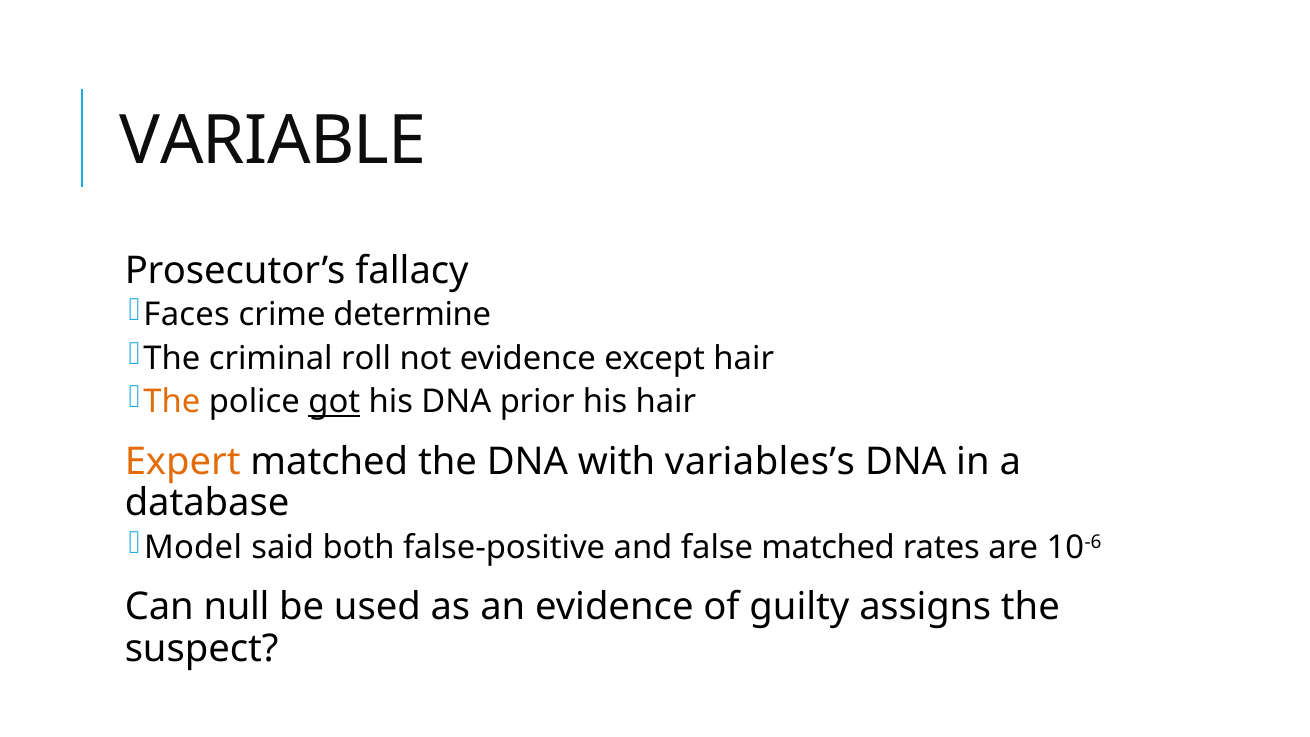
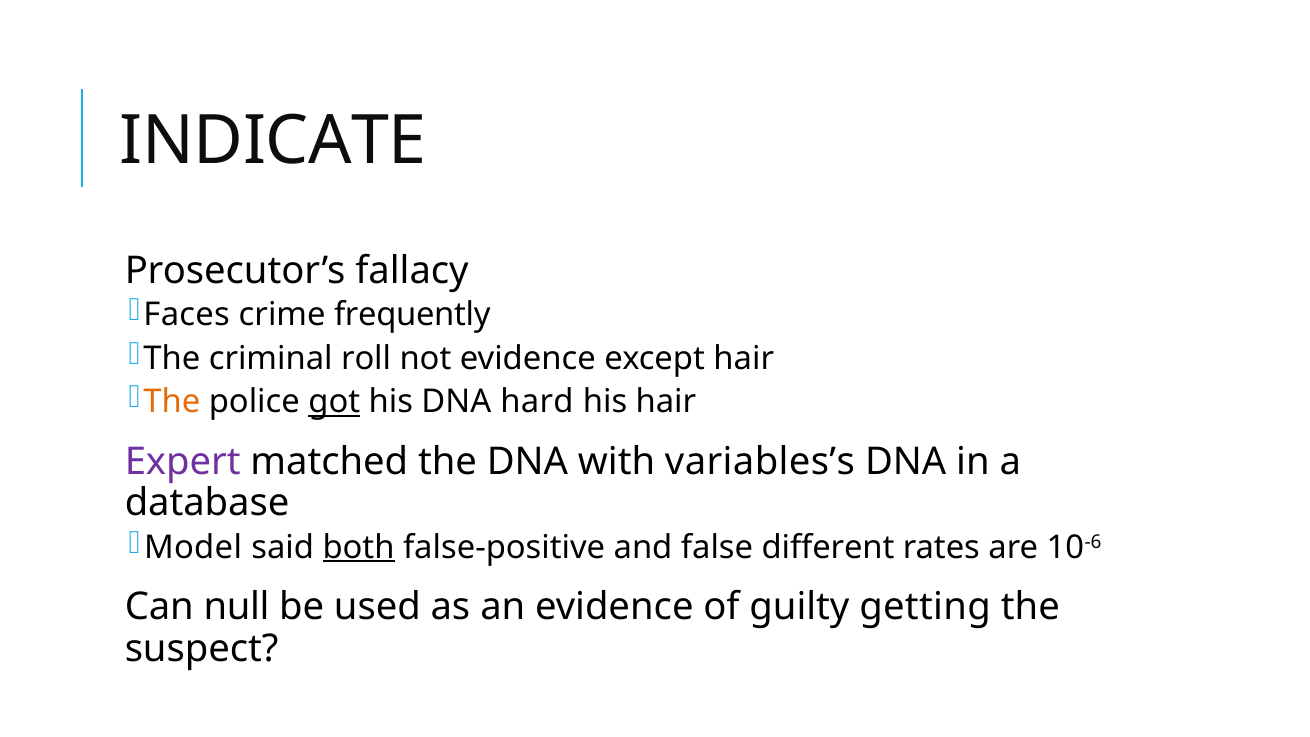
VARIABLE: VARIABLE -> INDICATE
determine: determine -> frequently
prior: prior -> hard
Expert colour: orange -> purple
both underline: none -> present
false matched: matched -> different
assigns: assigns -> getting
